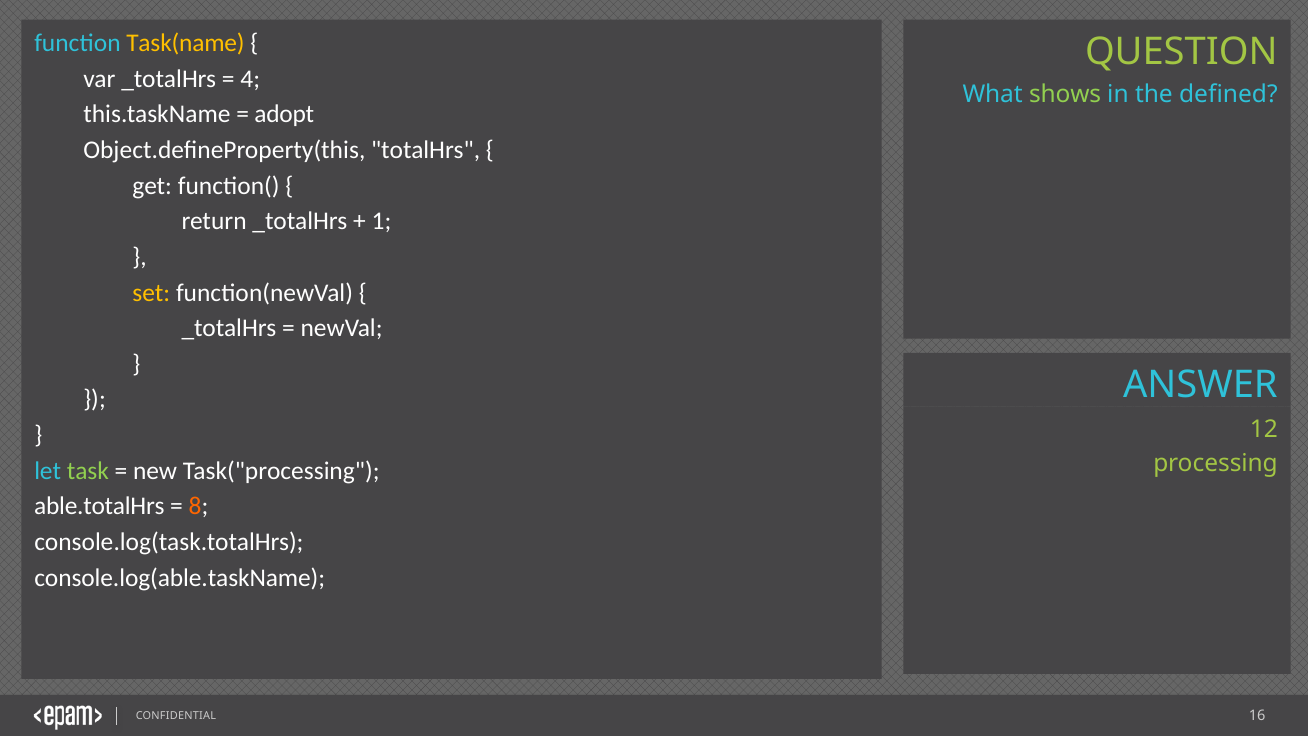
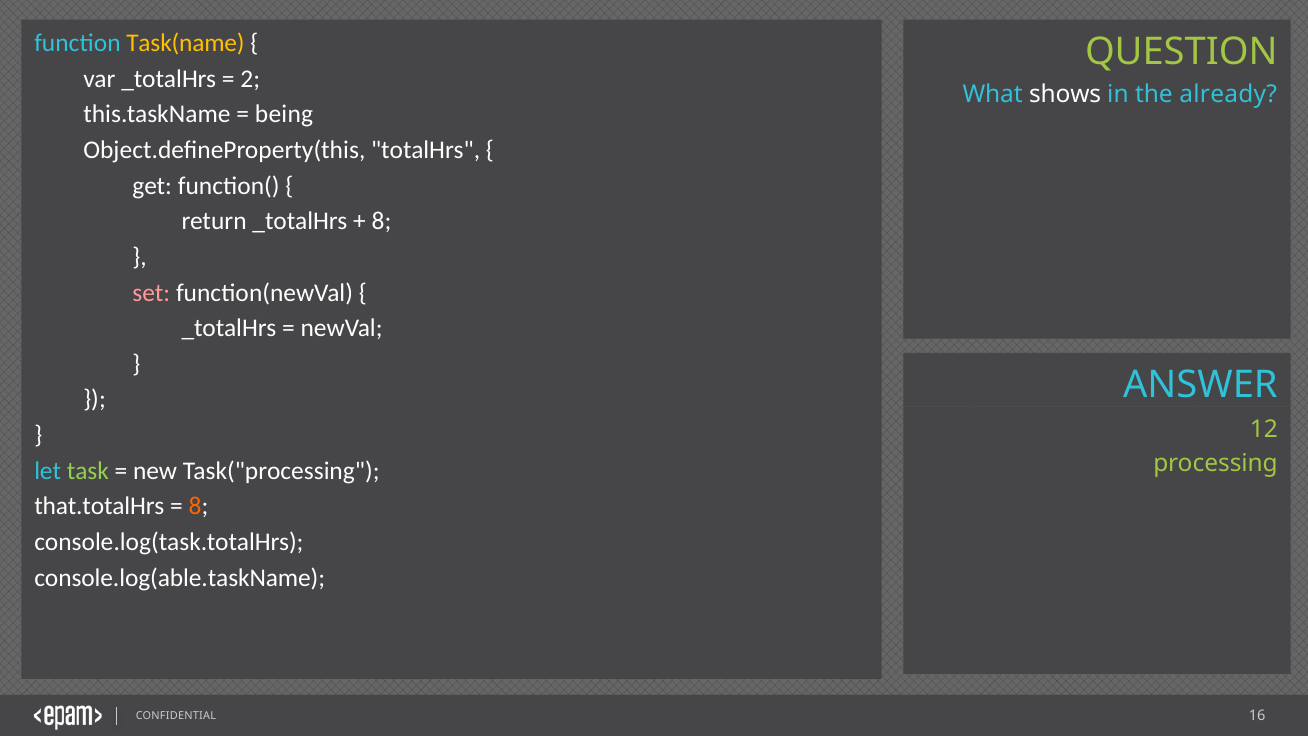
4: 4 -> 2
shows colour: light green -> white
defined: defined -> already
adopt: adopt -> being
1 at (382, 221): 1 -> 8
set colour: yellow -> pink
able.totalHrs: able.totalHrs -> that.totalHrs
